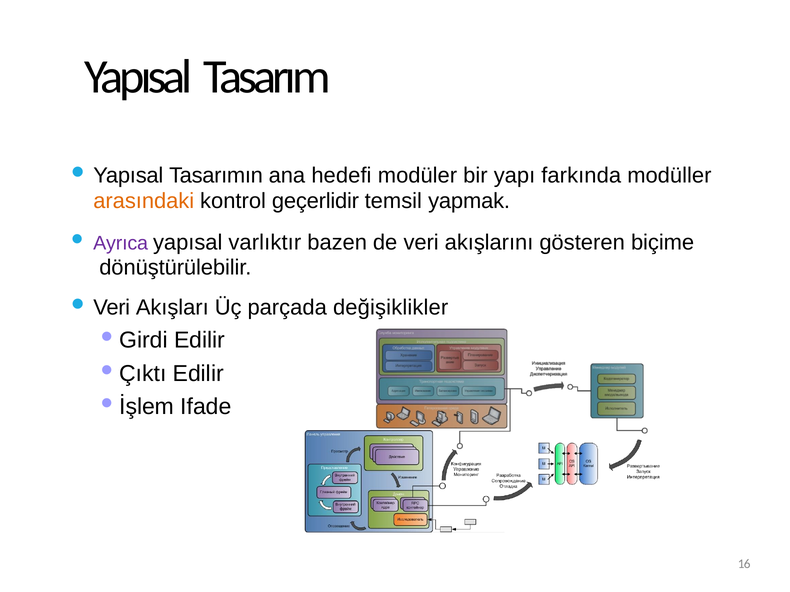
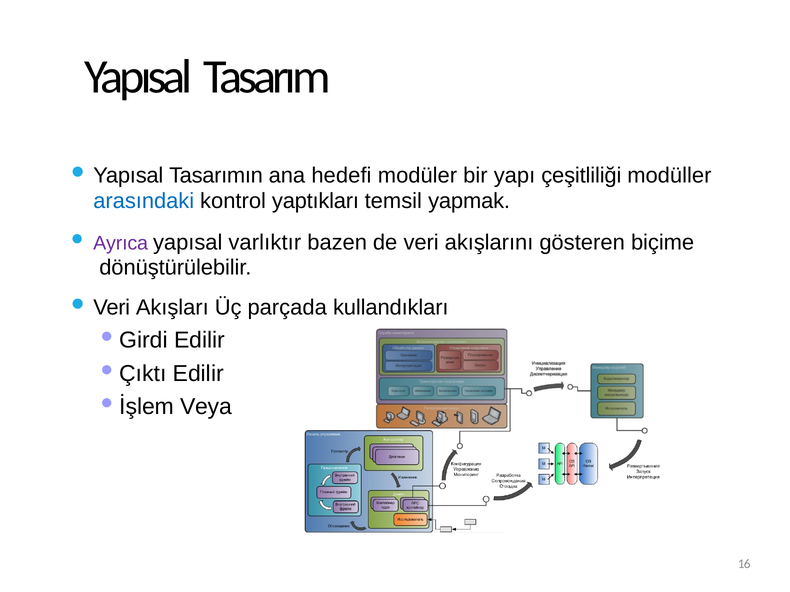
farkında: farkında -> çeşitliliği
arasındaki colour: orange -> blue
geçerlidir: geçerlidir -> yaptıkları
değişiklikler: değişiklikler -> kullandıkları
Ifade: Ifade -> Veya
